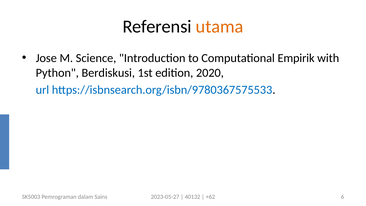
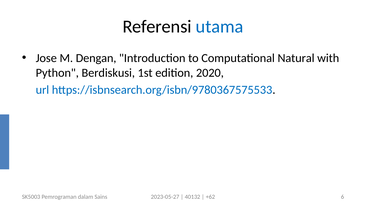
utama colour: orange -> blue
Science: Science -> Dengan
Empirik: Empirik -> Natural
